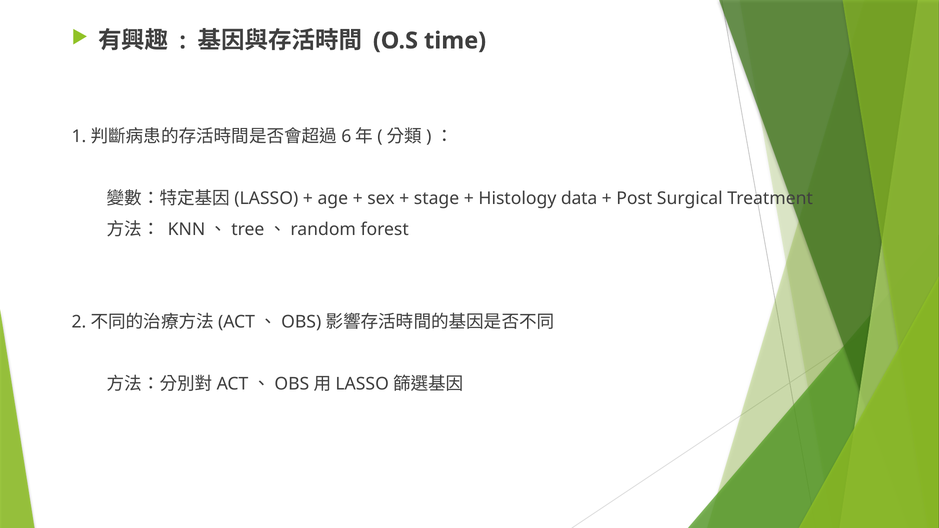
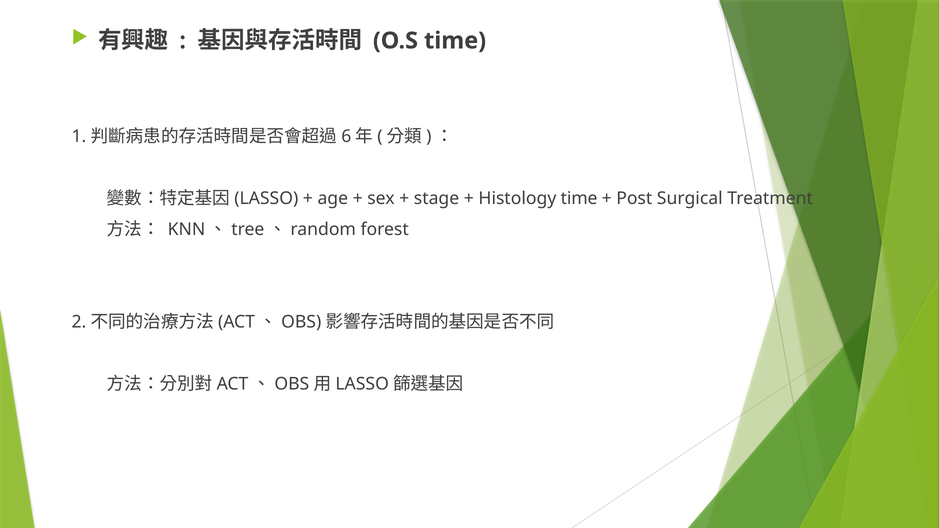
Histology data: data -> time
